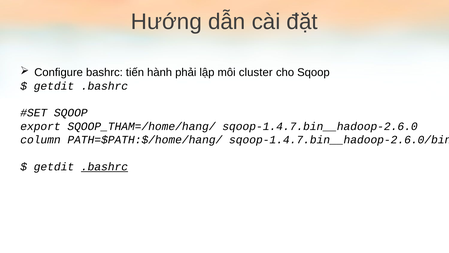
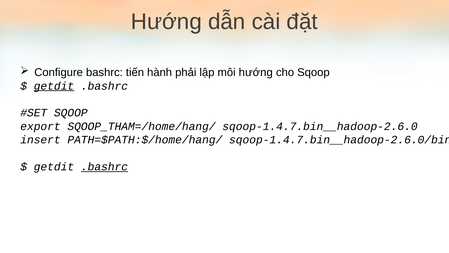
môi cluster: cluster -> hướng
getdit at (54, 86) underline: none -> present
column: column -> insert
